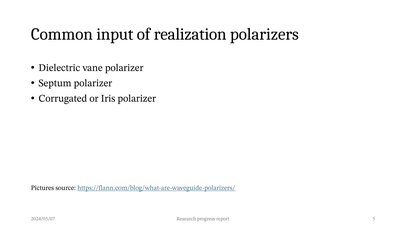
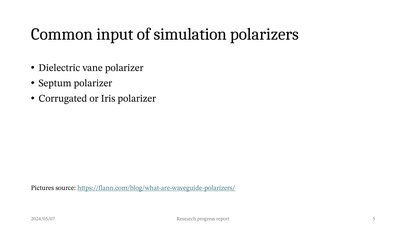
realization: realization -> simulation
